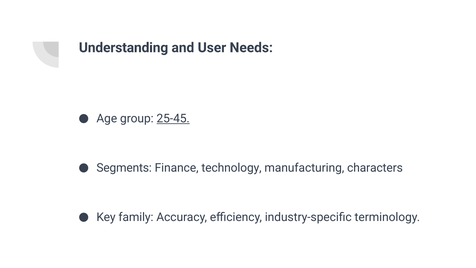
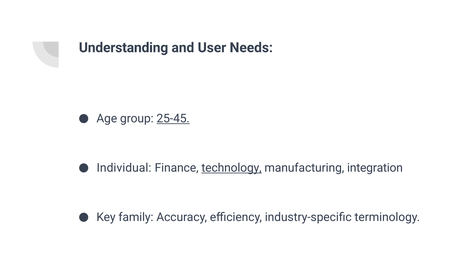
Segments: Segments -> Individual
technology underline: none -> present
characters: characters -> integration
